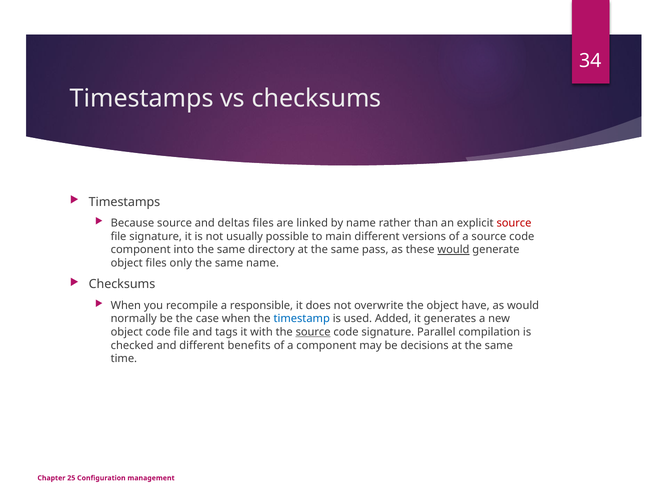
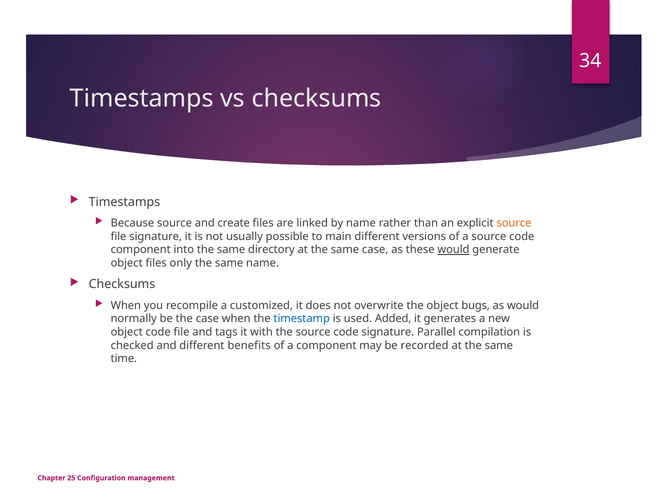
deltas: deltas -> create
source at (514, 223) colour: red -> orange
same pass: pass -> case
responsible: responsible -> customized
have: have -> bugs
source at (313, 332) underline: present -> none
decisions: decisions -> recorded
